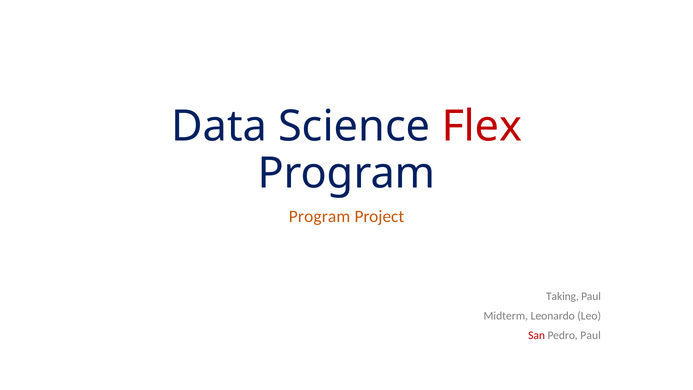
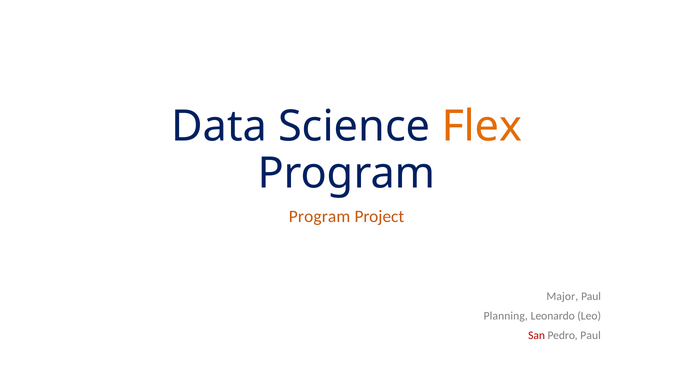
Flex colour: red -> orange
Taking: Taking -> Major
Midterm: Midterm -> Planning
